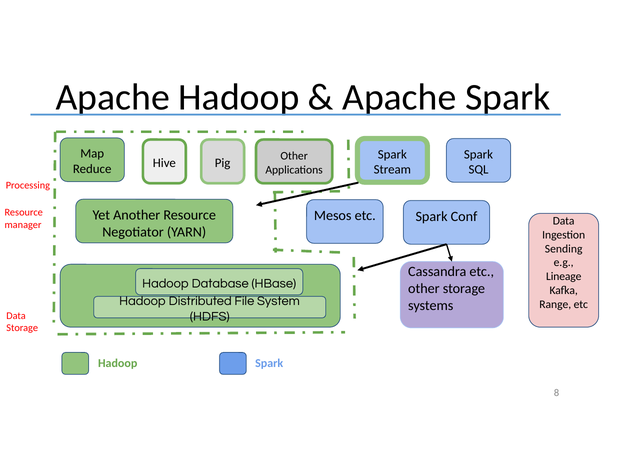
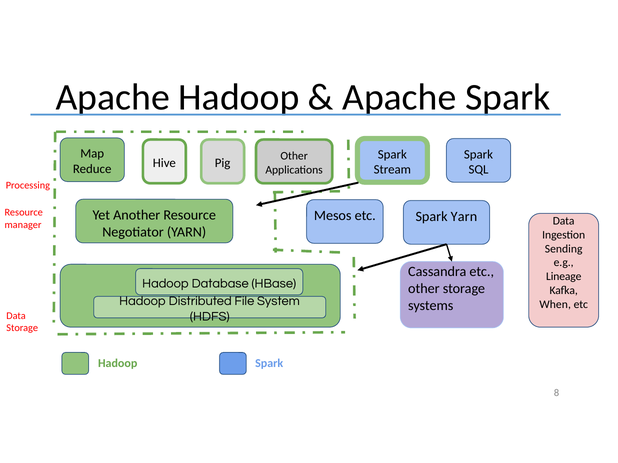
Spark Conf: Conf -> Yarn
Range: Range -> When
